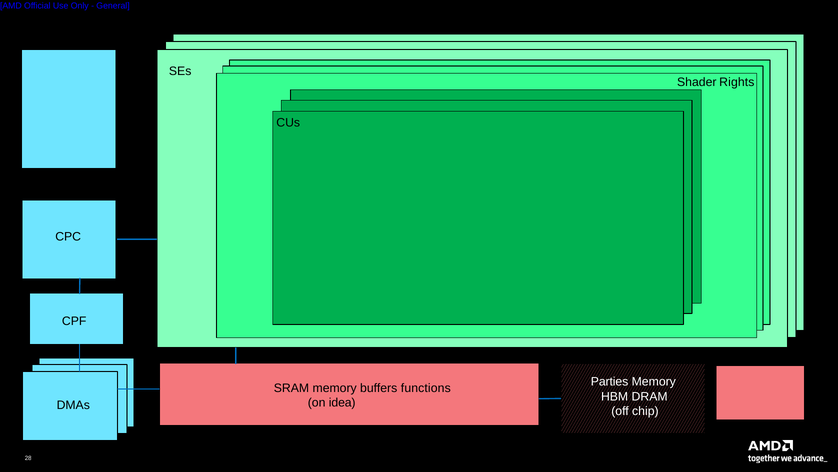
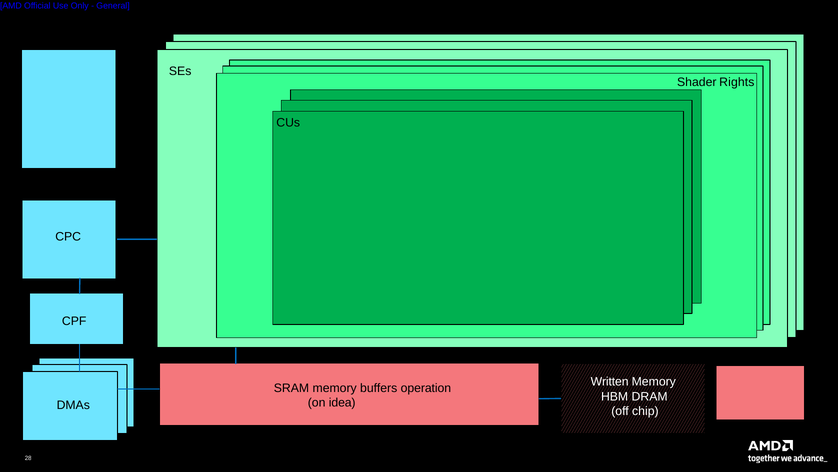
Parties: Parties -> Written
functions: functions -> operation
